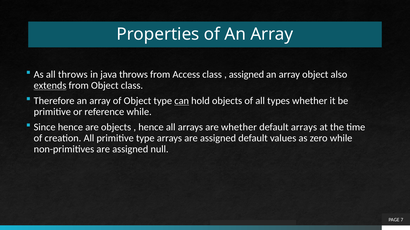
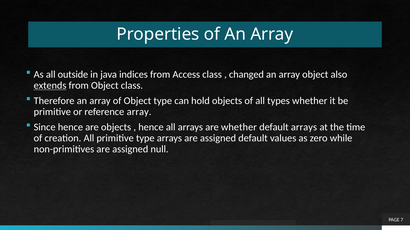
all throws: throws -> outside
java throws: throws -> indices
assigned at (246, 75): assigned -> changed
can underline: present -> none
reference while: while -> array
